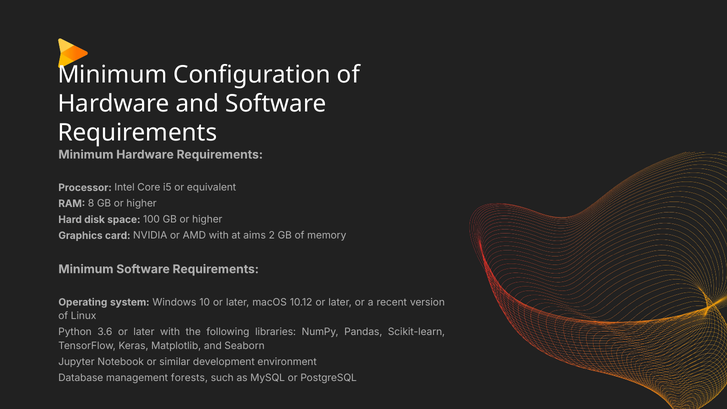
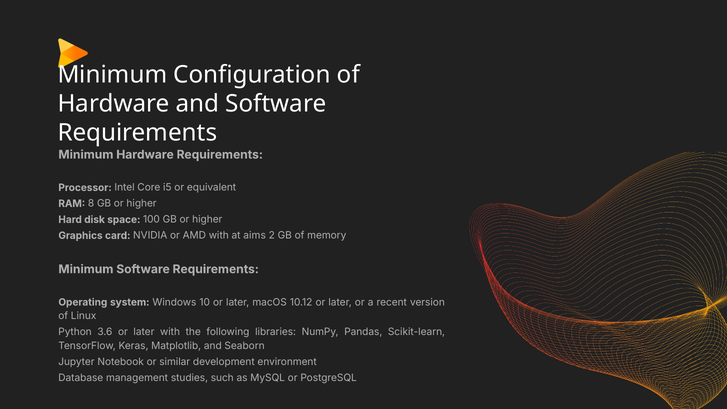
forests: forests -> studies
